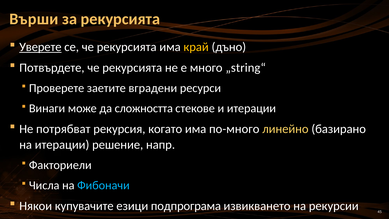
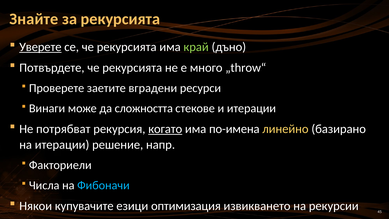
Върши: Върши -> Знайте
край colour: yellow -> light green
„string“: „string“ -> „throw“
когато underline: none -> present
по-много: по-много -> по-имена
подпрограма: подпрограма -> оптимизация
